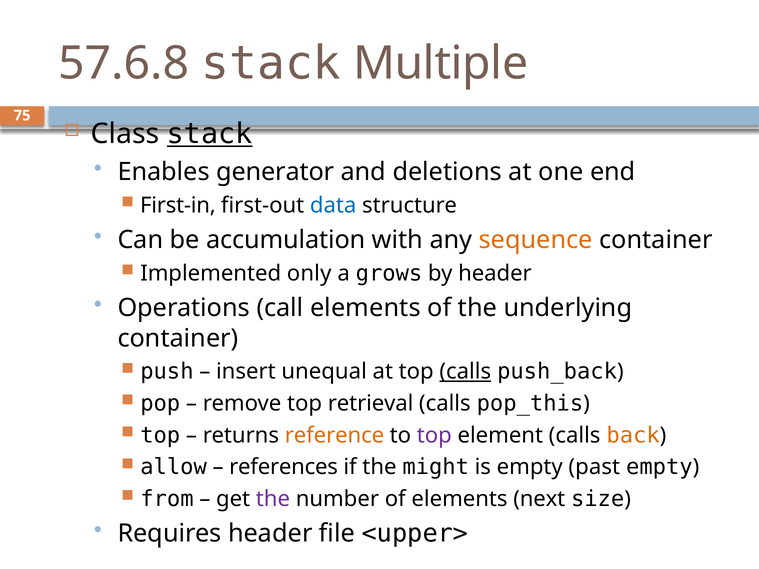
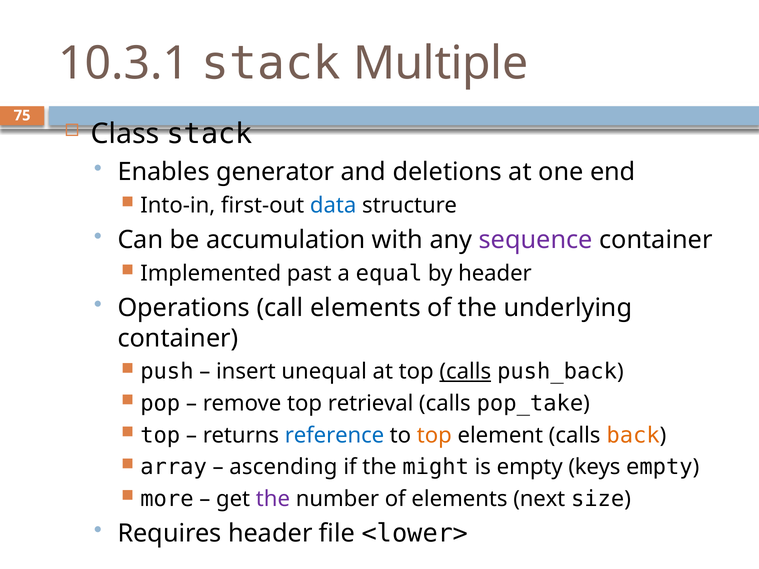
57.6.8: 57.6.8 -> 10.3.1
stack at (210, 134) underline: present -> none
First-in: First-in -> Into-in
sequence colour: orange -> purple
only: only -> past
grows: grows -> equal
pop_this: pop_this -> pop_take
reference colour: orange -> blue
top at (434, 435) colour: purple -> orange
allow: allow -> array
references: references -> ascending
past: past -> keys
from: from -> more
<upper>: <upper> -> <lower>
